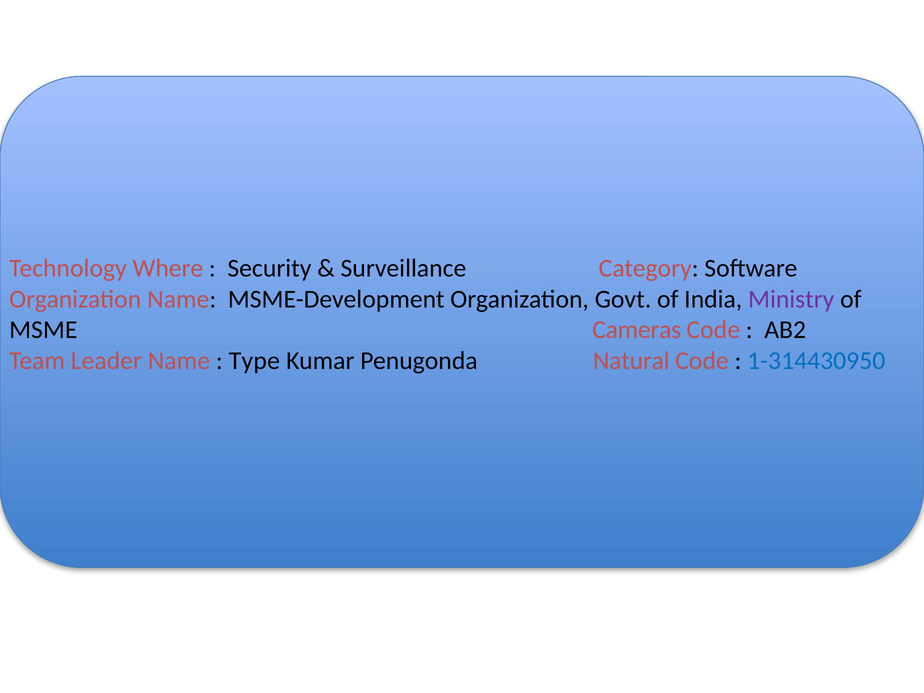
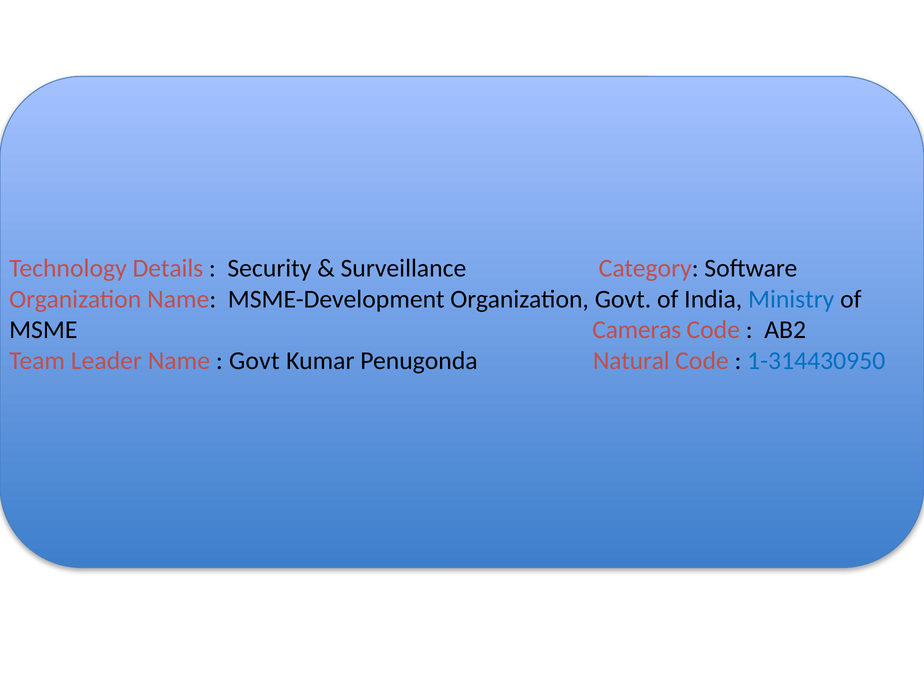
Where: Where -> Details
Ministry colour: purple -> blue
Type at (254, 361): Type -> Govt
